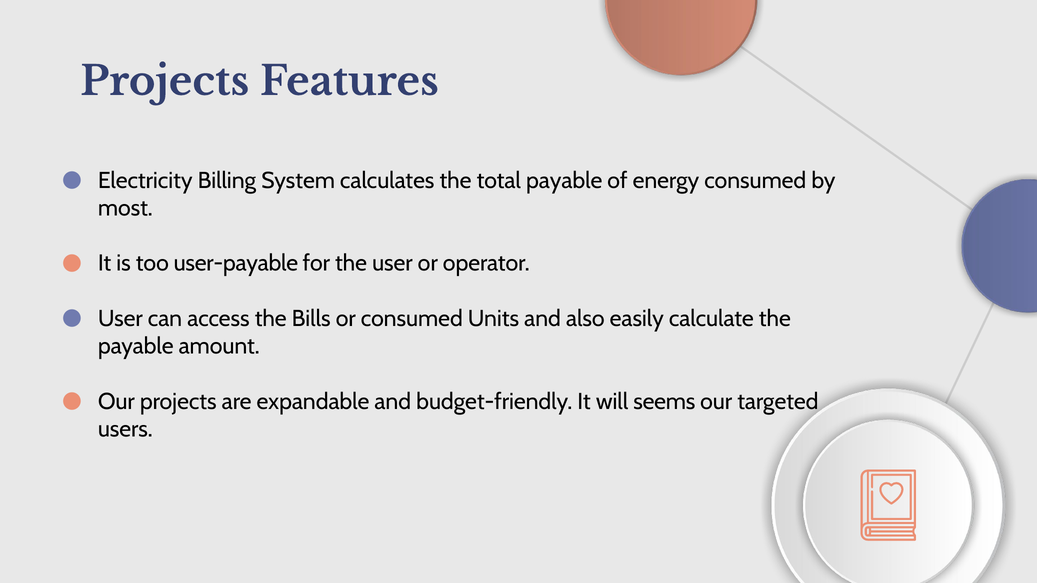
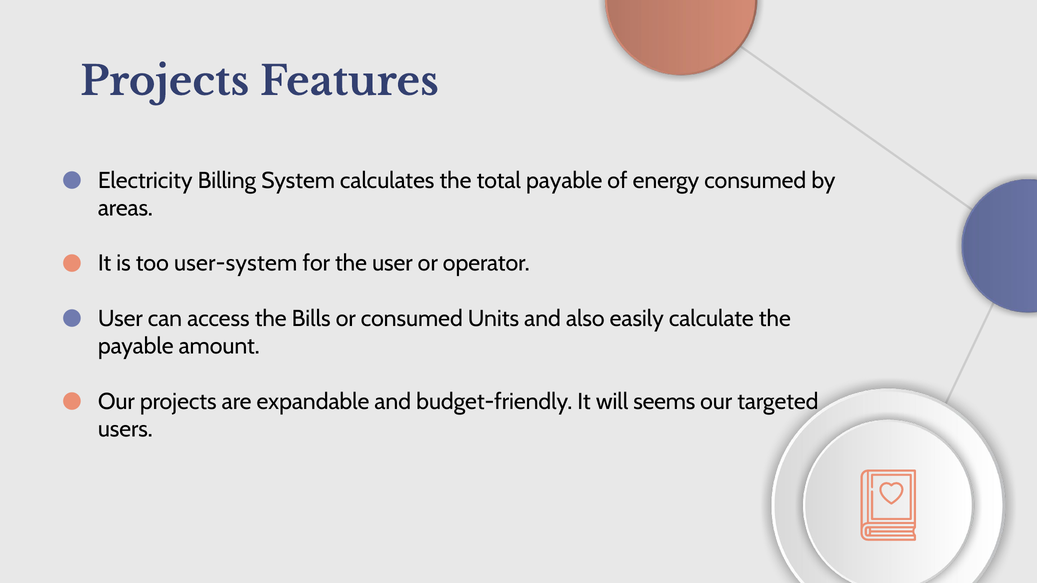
most: most -> areas
user-payable: user-payable -> user-system
